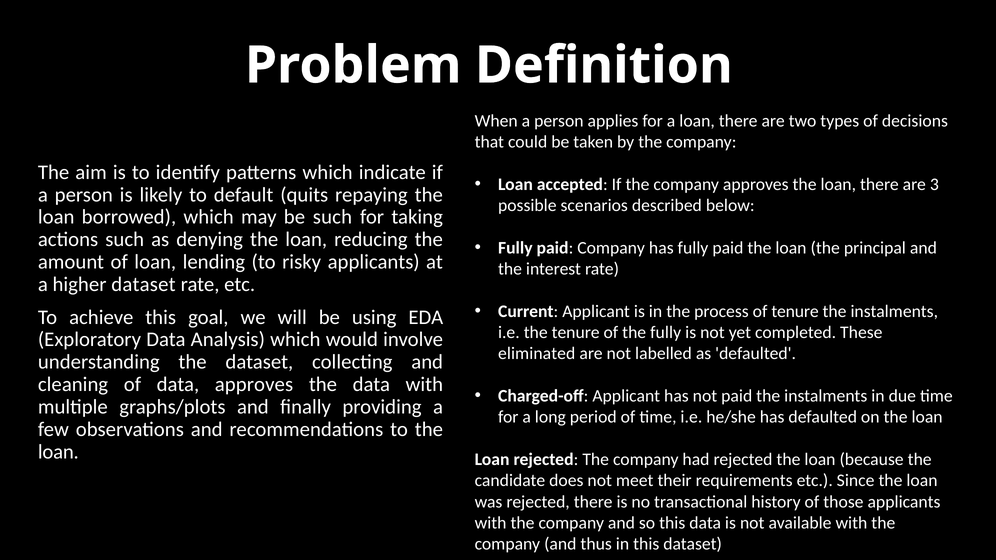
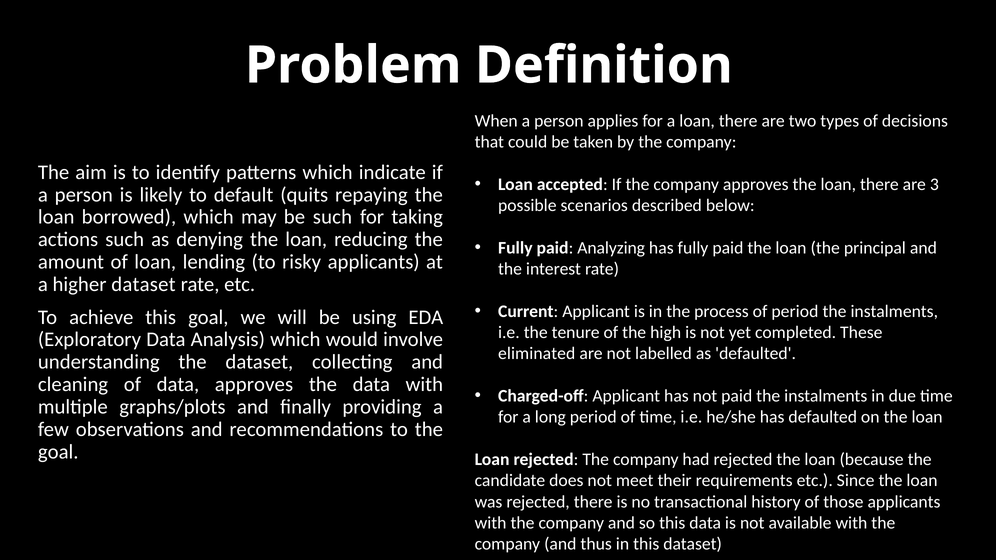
paid Company: Company -> Analyzing
of tenure: tenure -> period
the fully: fully -> high
loan at (58, 452): loan -> goal
